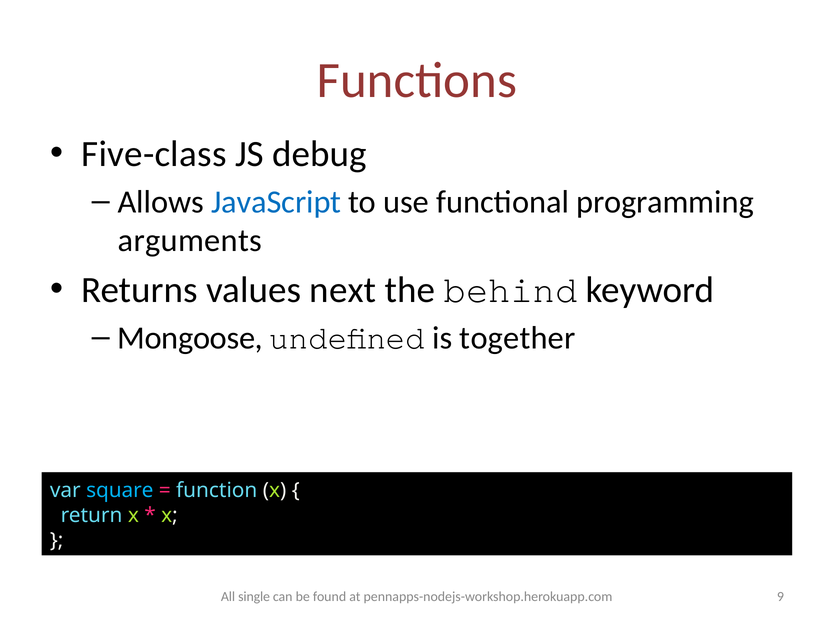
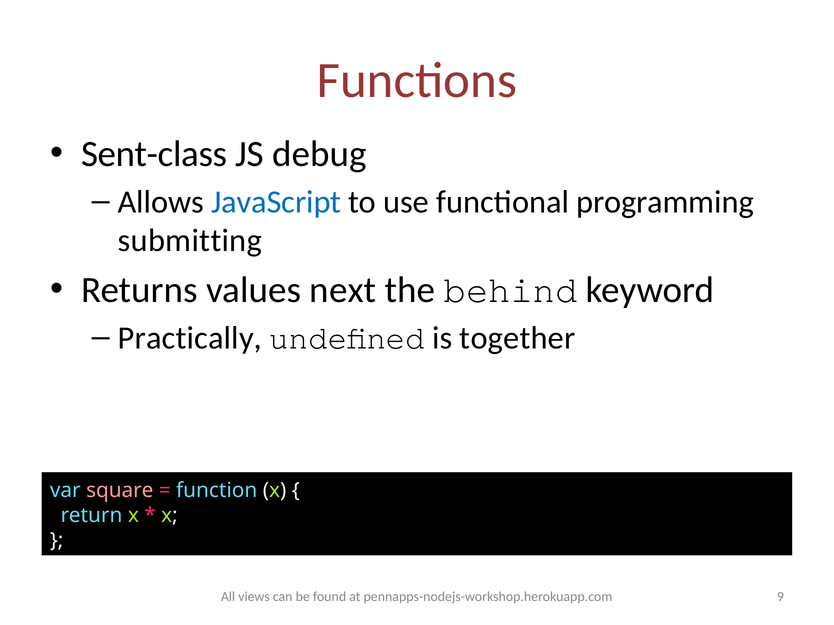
Five-class: Five-class -> Sent-class
arguments: arguments -> submitting
Mongoose: Mongoose -> Practically
square colour: light blue -> pink
single: single -> views
